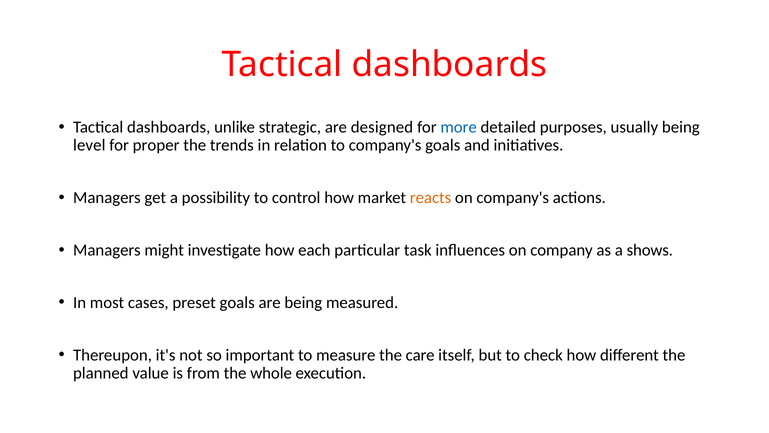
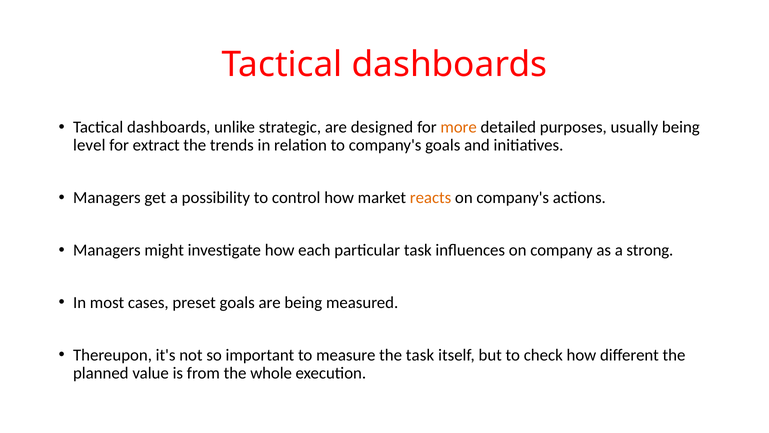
more colour: blue -> orange
proper: proper -> extract
shows: shows -> strong
the care: care -> task
